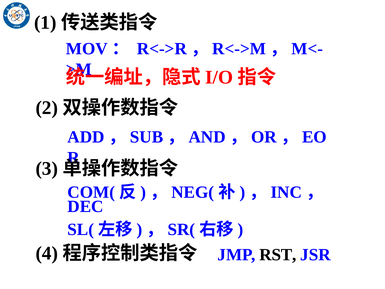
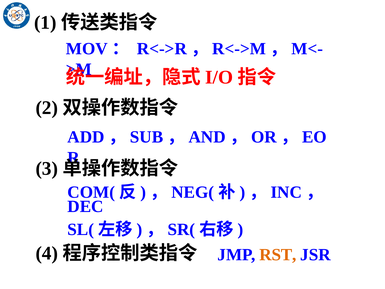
RST colour: black -> orange
